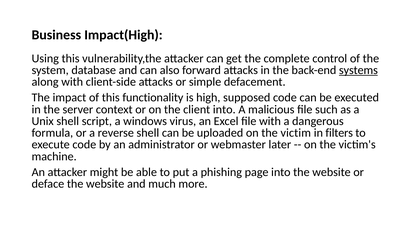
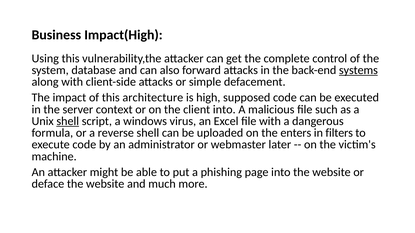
functionality: functionality -> architecture
shell at (68, 121) underline: none -> present
victim: victim -> enters
